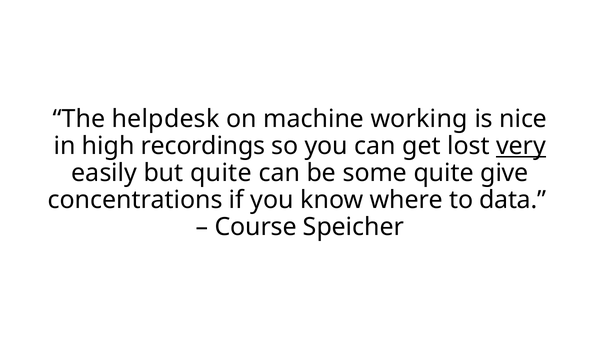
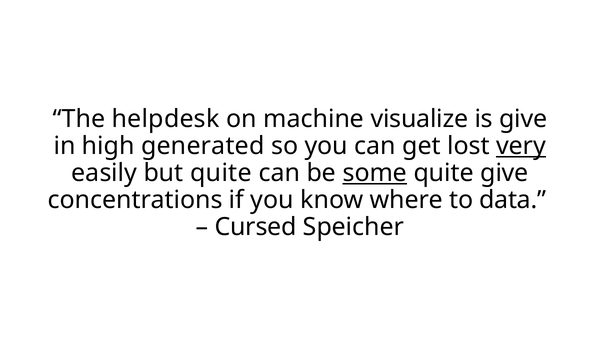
working: working -> visualize
is nice: nice -> give
recordings: recordings -> generated
some underline: none -> present
Course: Course -> Cursed
